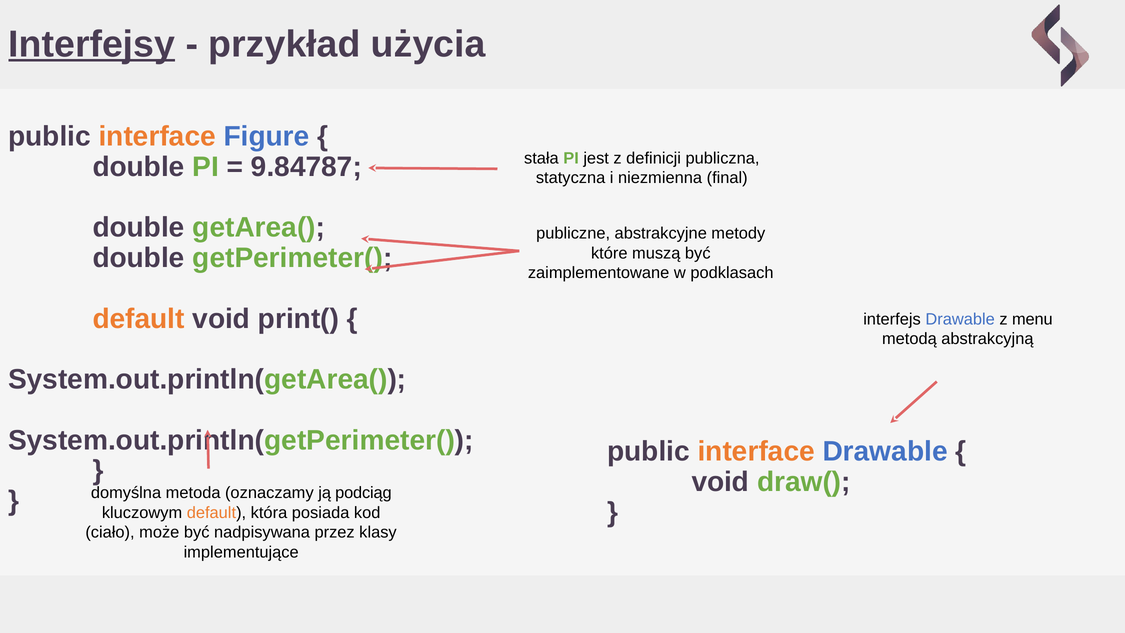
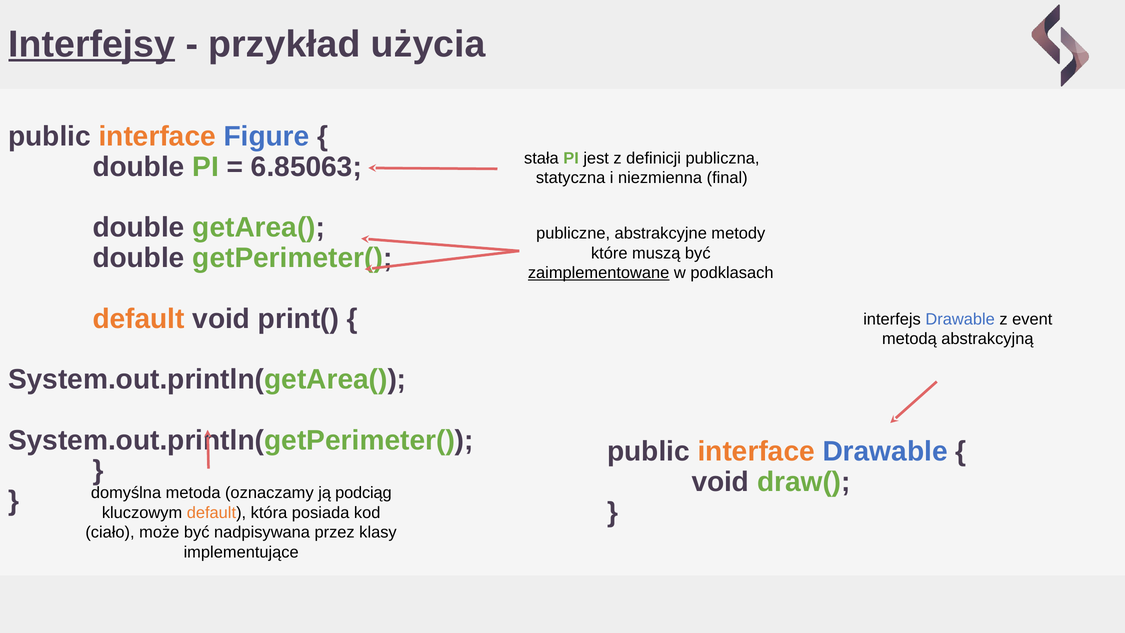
9.84787: 9.84787 -> 6.85063
zaimplementowane underline: none -> present
menu: menu -> event
